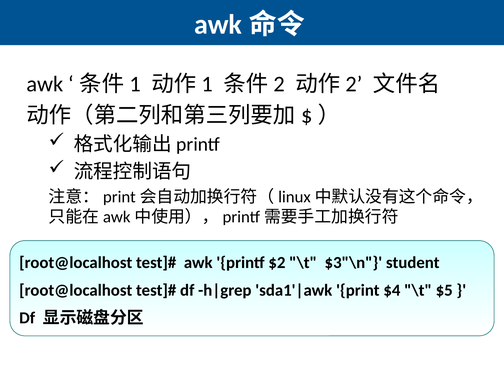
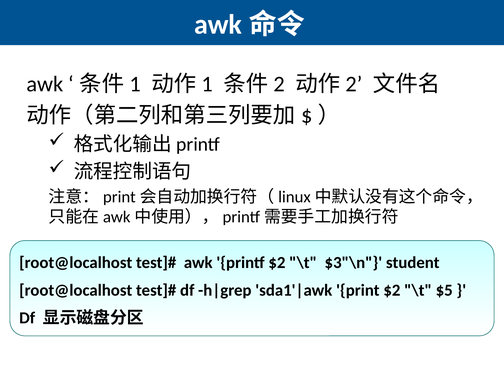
print $4: $4 -> $2
